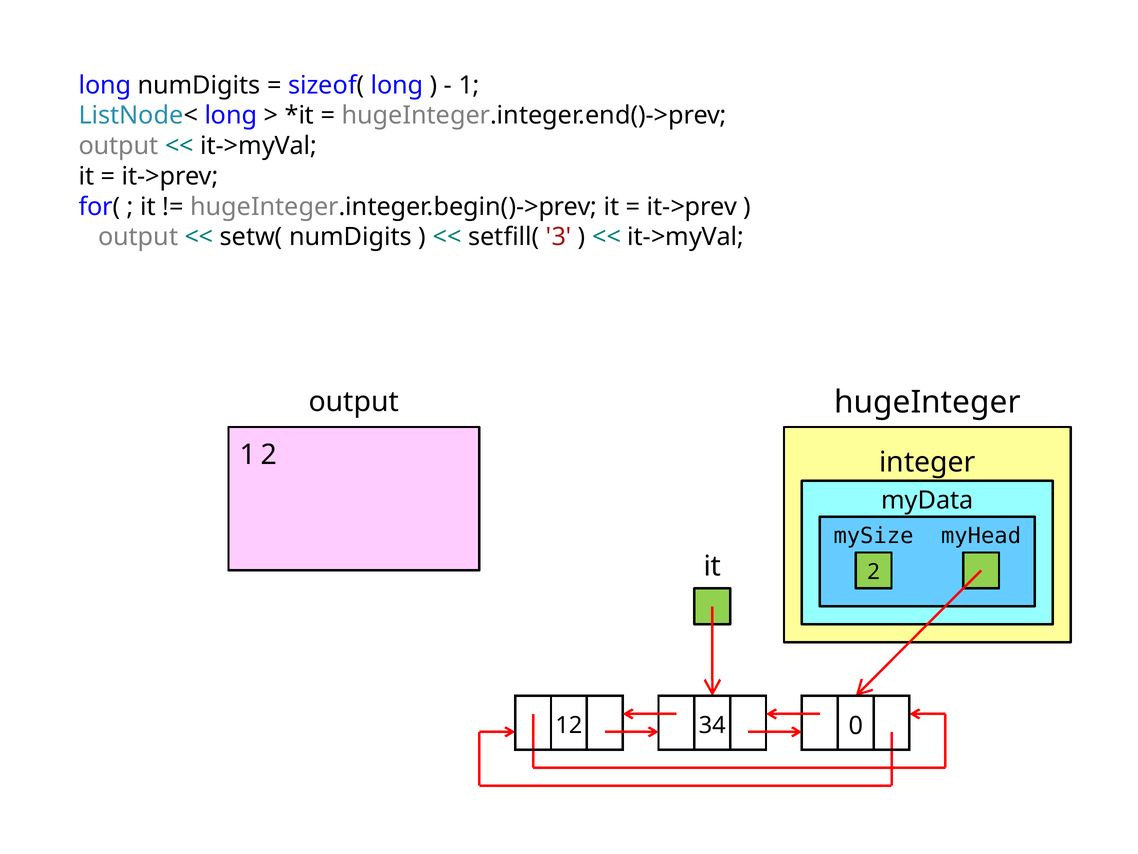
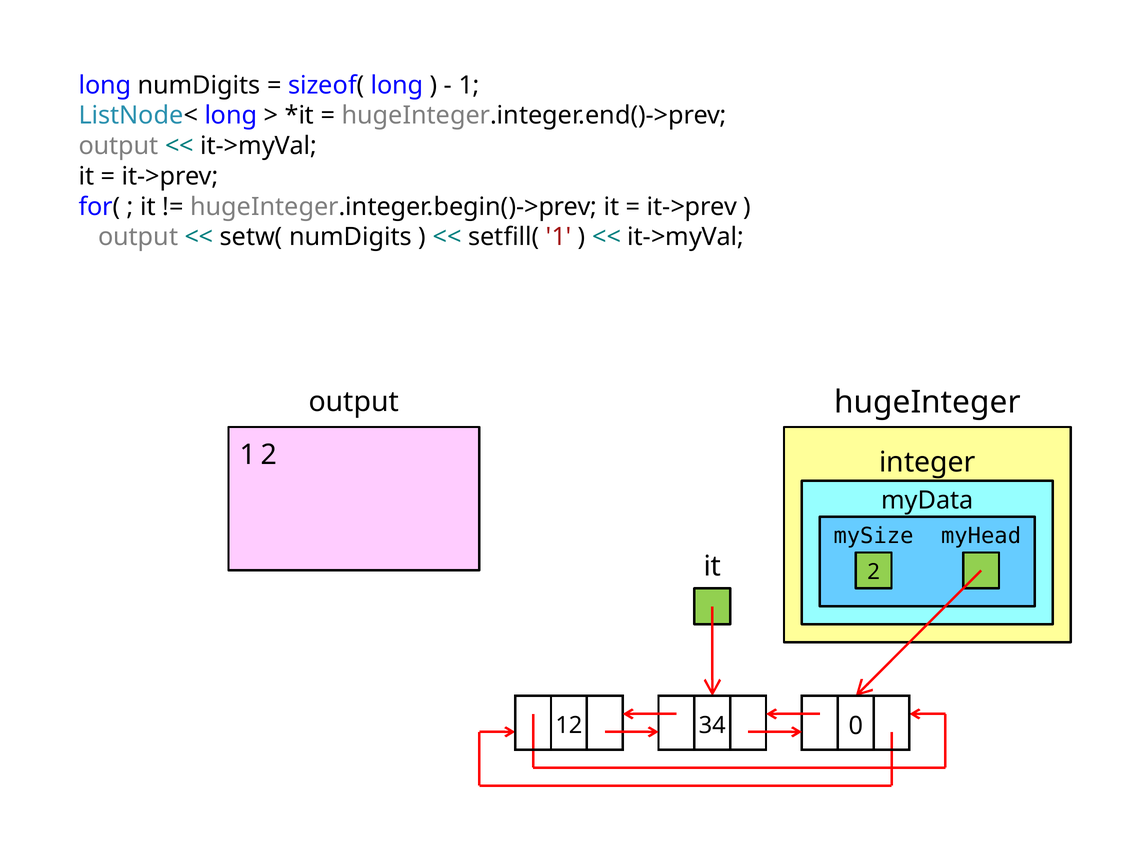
setfill( 3: 3 -> 1
